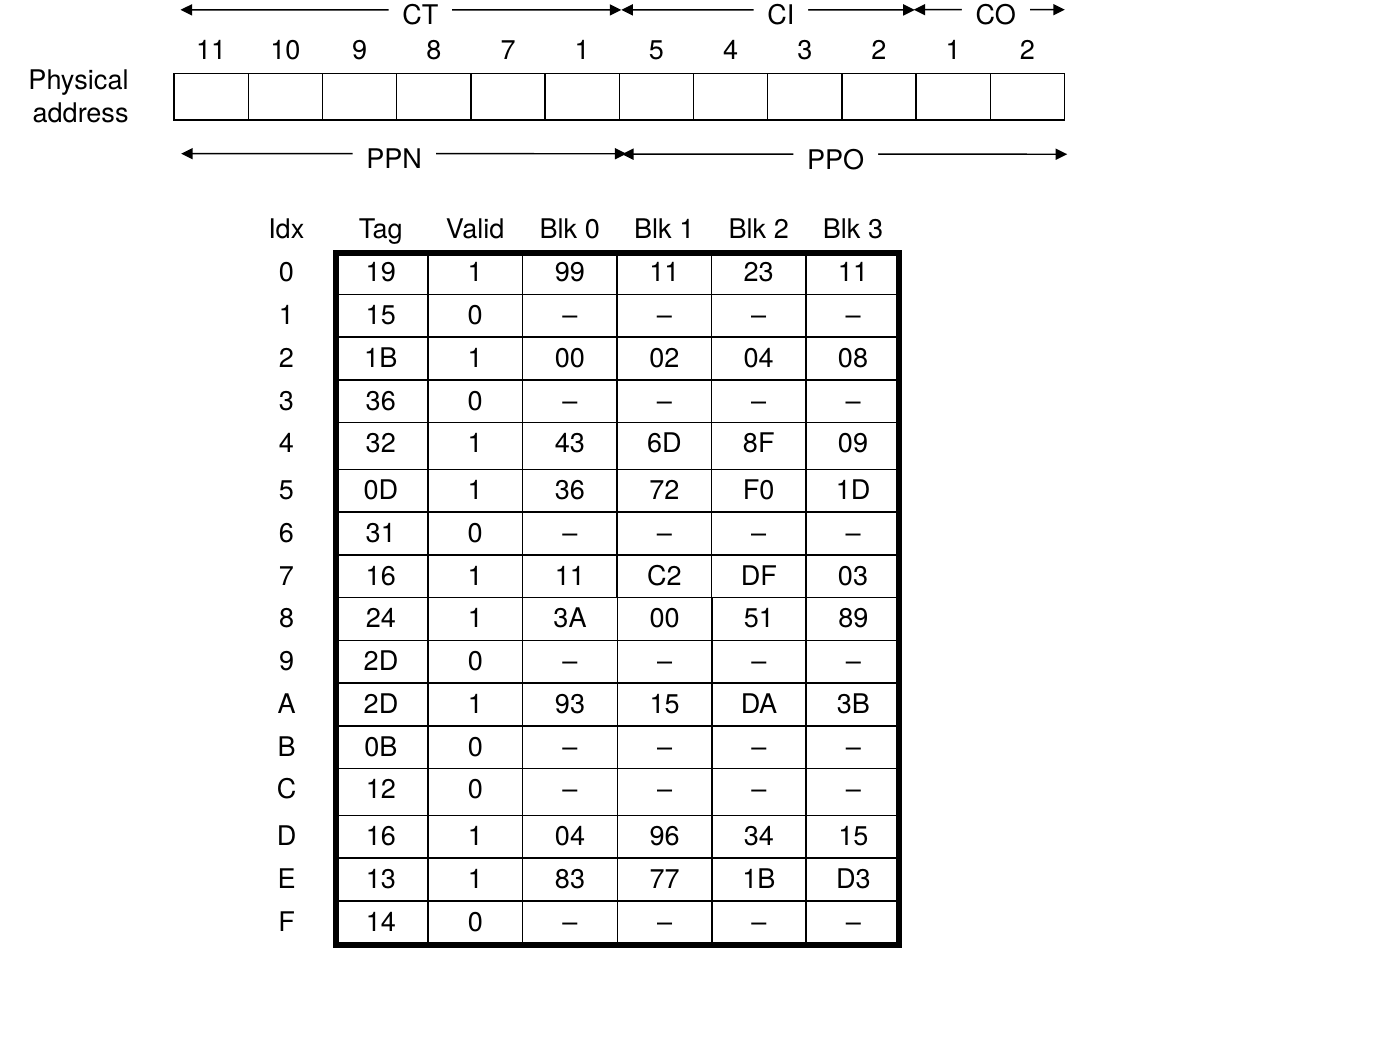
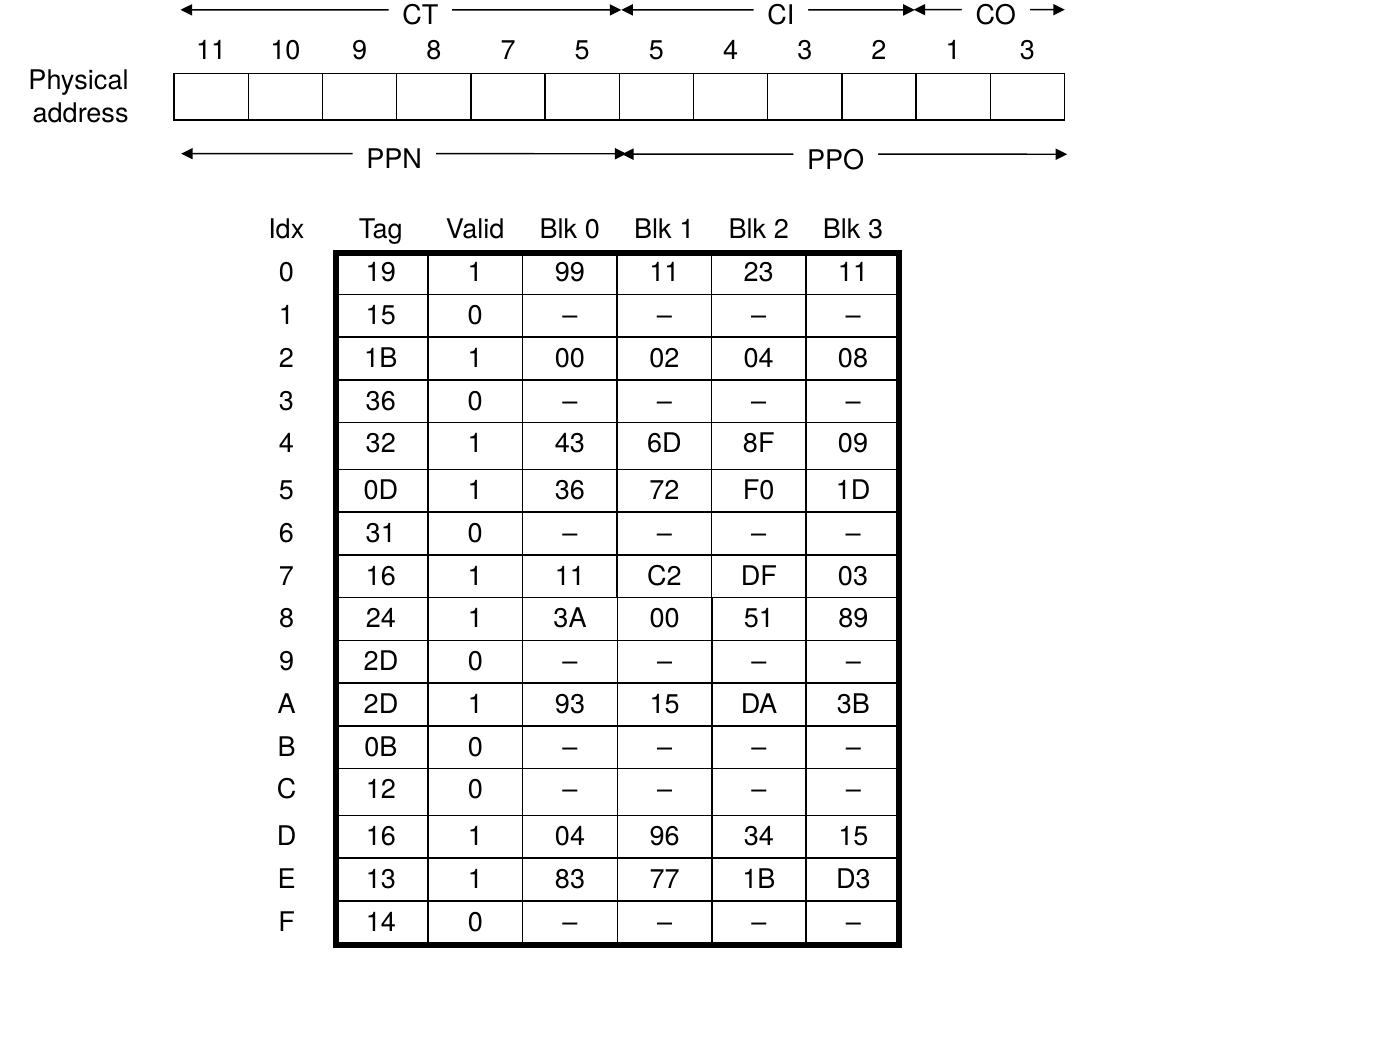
7 1: 1 -> 5
1 2: 2 -> 3
